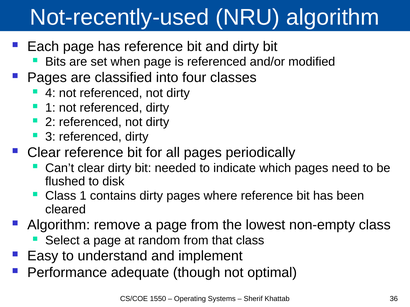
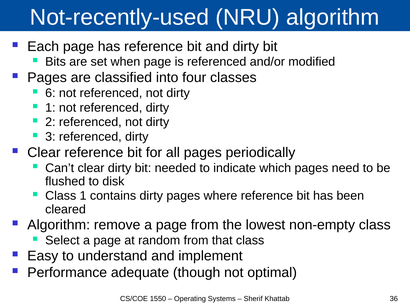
4: 4 -> 6
